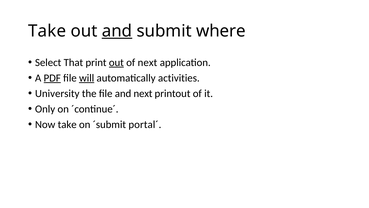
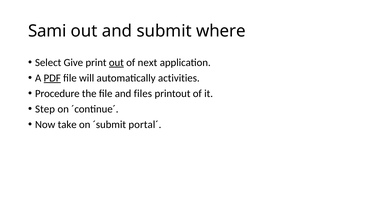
Take at (47, 31): Take -> Sami
and at (117, 31) underline: present -> none
That: That -> Give
will underline: present -> none
University: University -> Procedure
and next: next -> files
Only: Only -> Step
